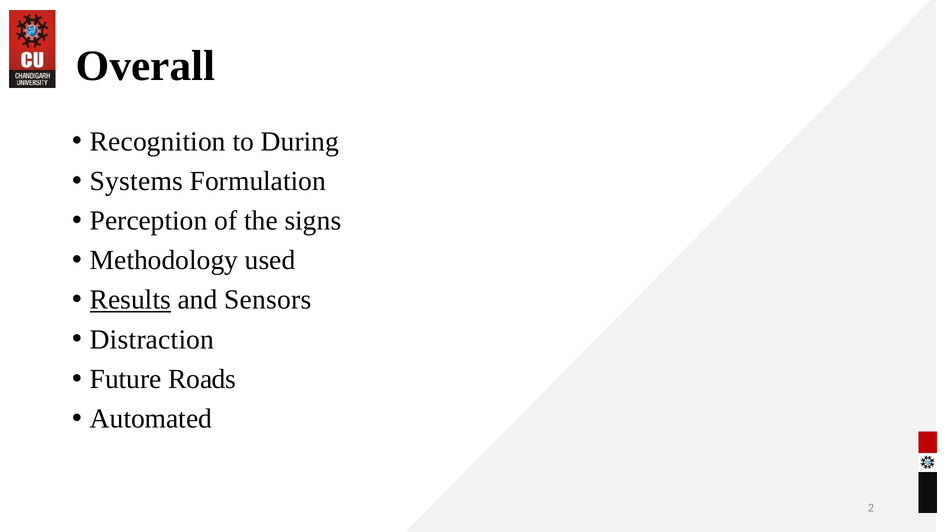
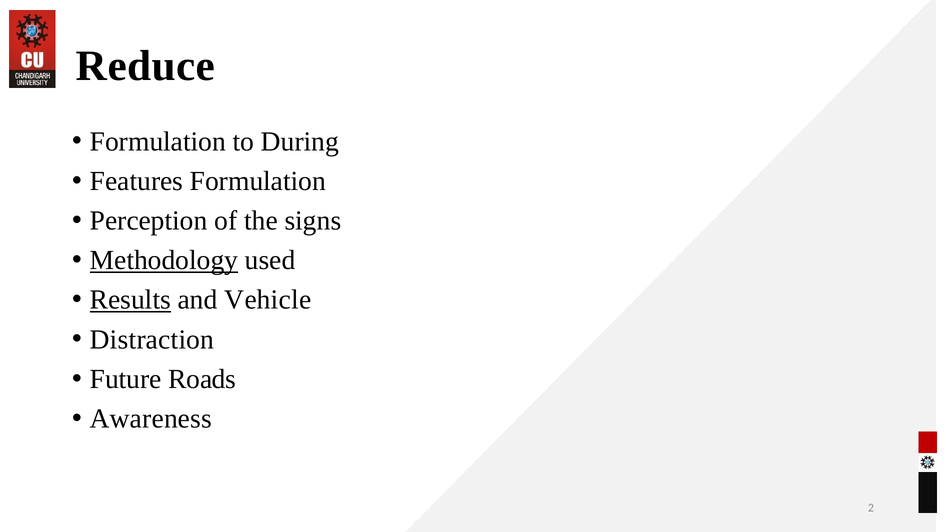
Overall: Overall -> Reduce
Recognition at (158, 141): Recognition -> Formulation
Systems: Systems -> Features
Methodology underline: none -> present
Sensors: Sensors -> Vehicle
Automated: Automated -> Awareness
